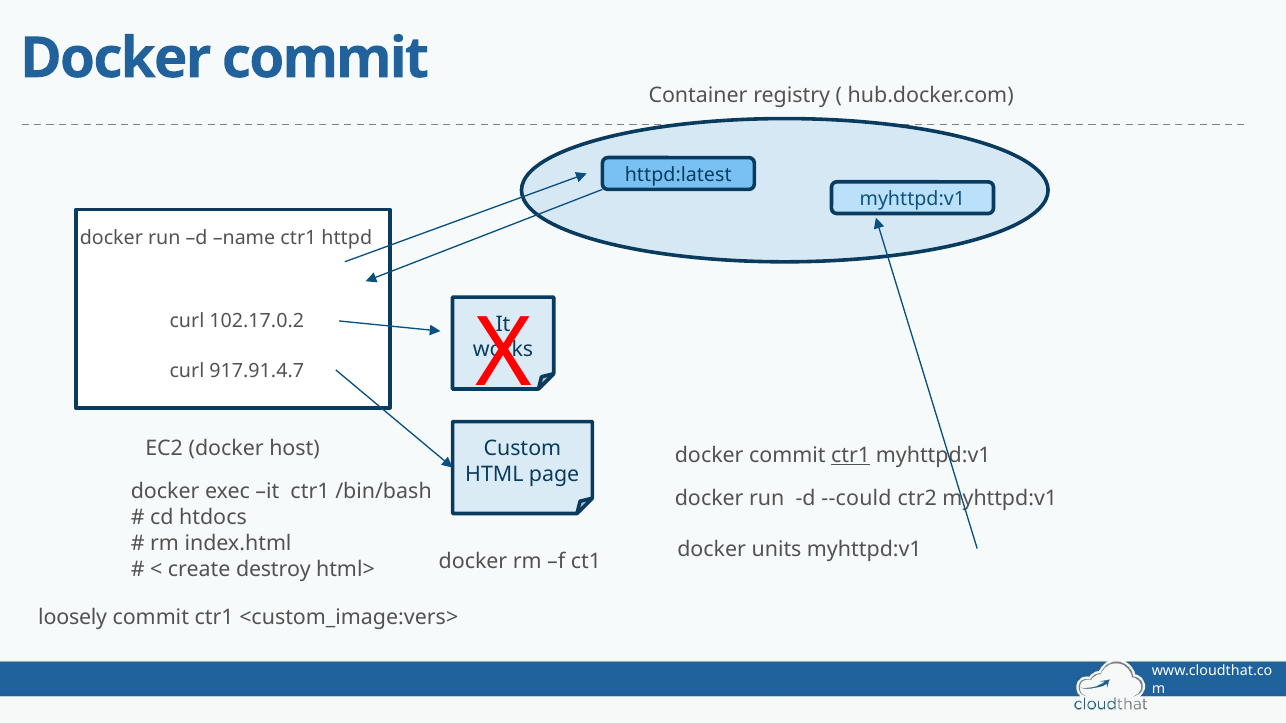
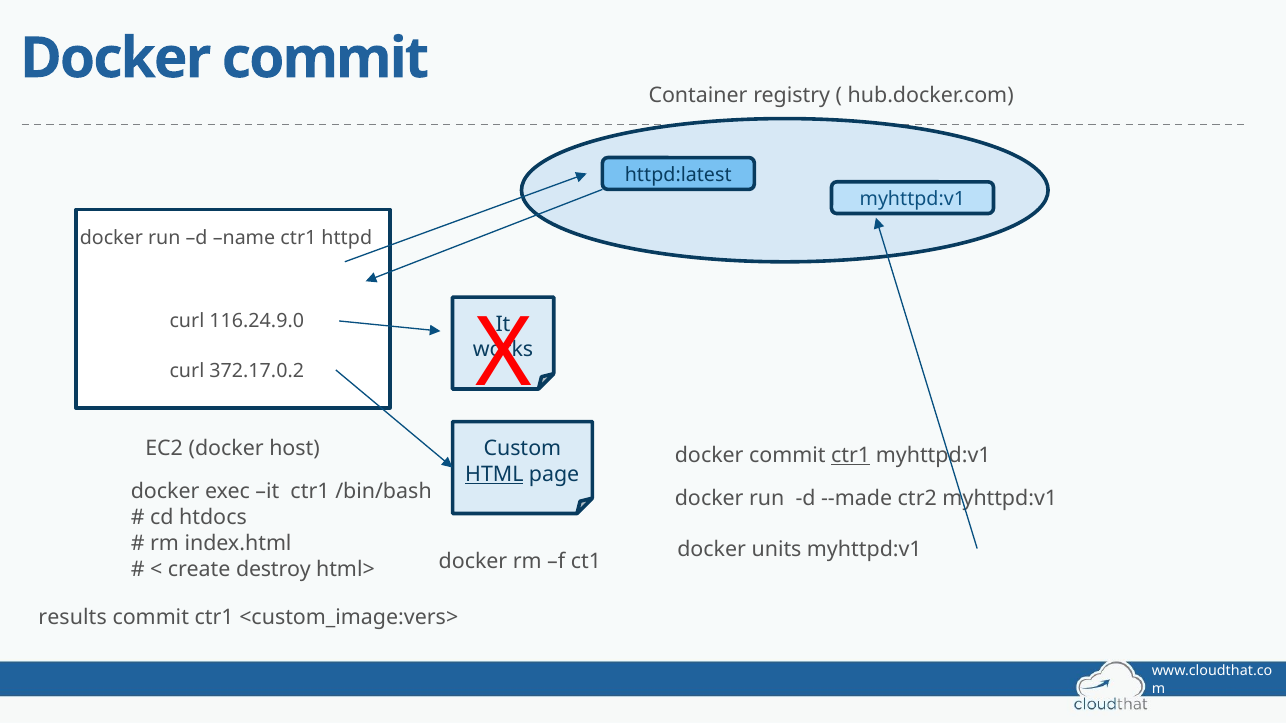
102.17.0.2: 102.17.0.2 -> 116.24.9.0
917.91.4.7: 917.91.4.7 -> 372.17.0.2
HTML underline: none -> present
--could: --could -> --made
loosely: loosely -> results
